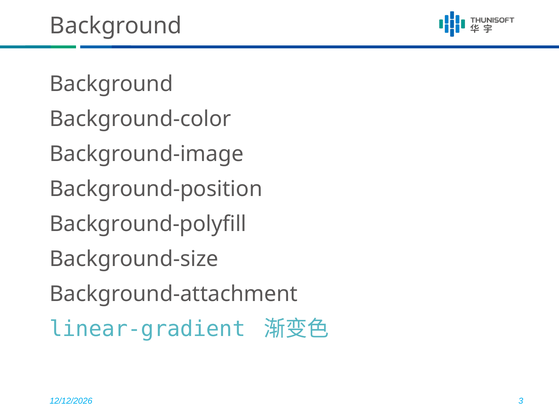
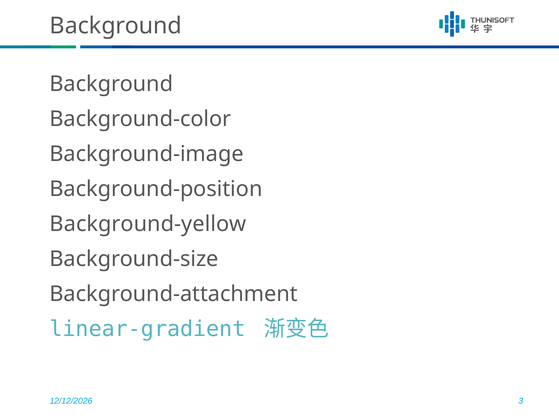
Background-polyfill: Background-polyfill -> Background-yellow
